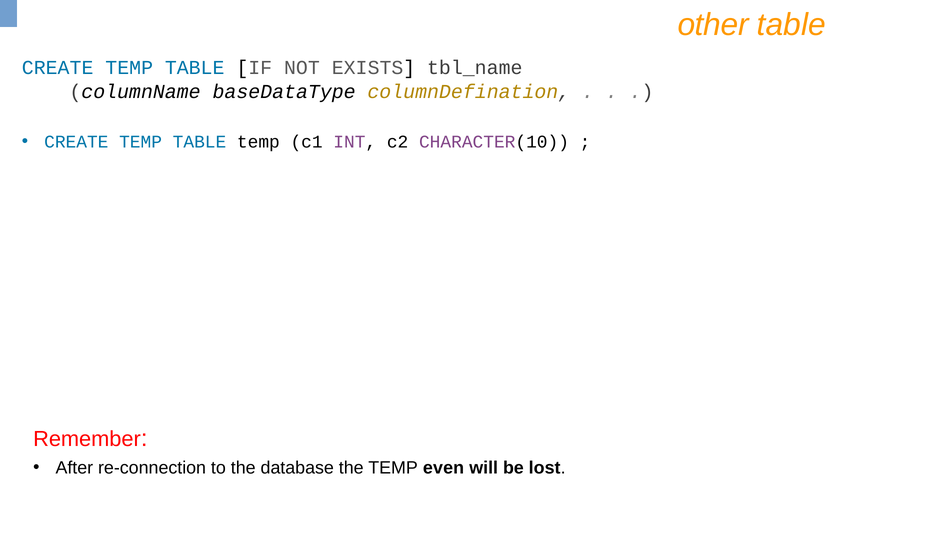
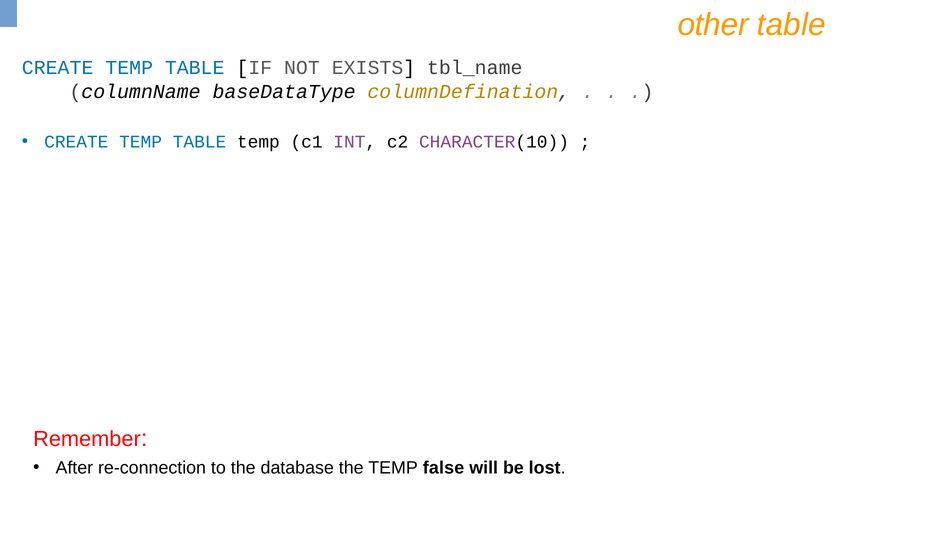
even: even -> false
